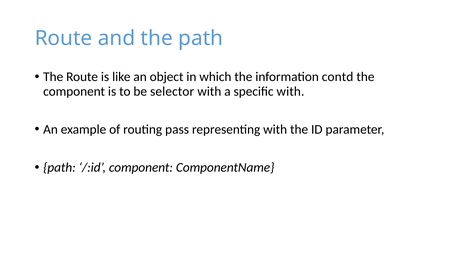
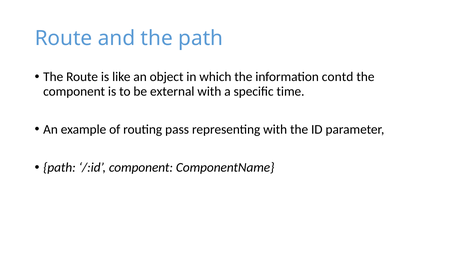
selector: selector -> external
specific with: with -> time
